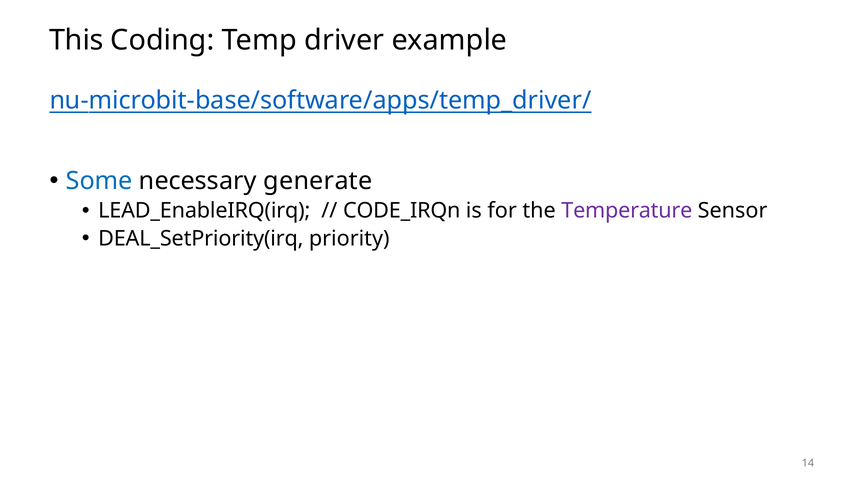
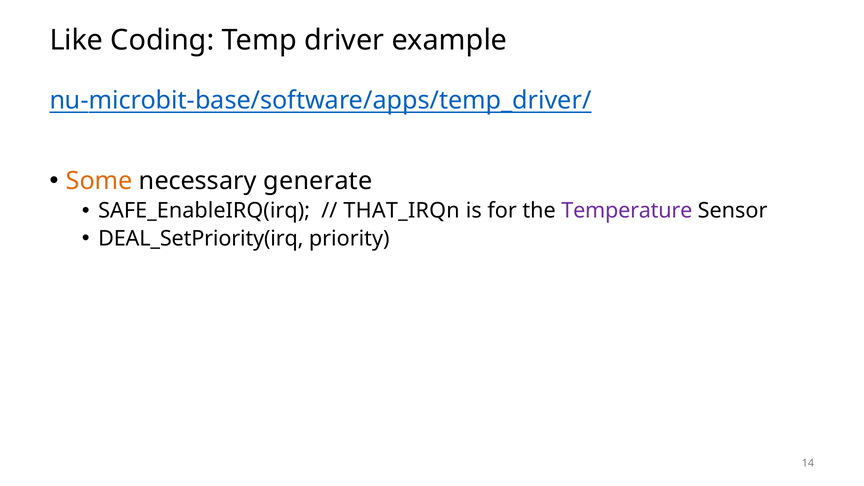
This: This -> Like
Some colour: blue -> orange
LEAD_EnableIRQ(irq: LEAD_EnableIRQ(irq -> SAFE_EnableIRQ(irq
CODE_IRQn: CODE_IRQn -> THAT_IRQn
